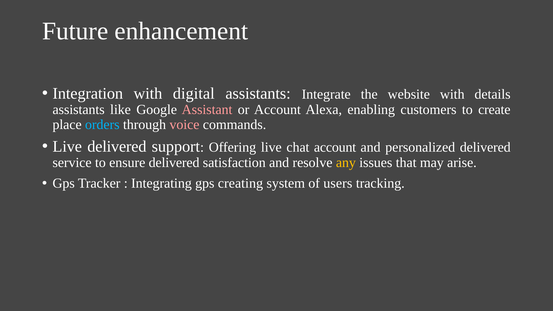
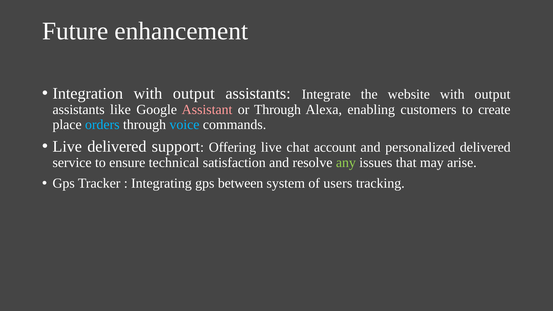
Integration with digital: digital -> output
website with details: details -> output
or Account: Account -> Through
voice colour: pink -> light blue
ensure delivered: delivered -> technical
any colour: yellow -> light green
creating: creating -> between
